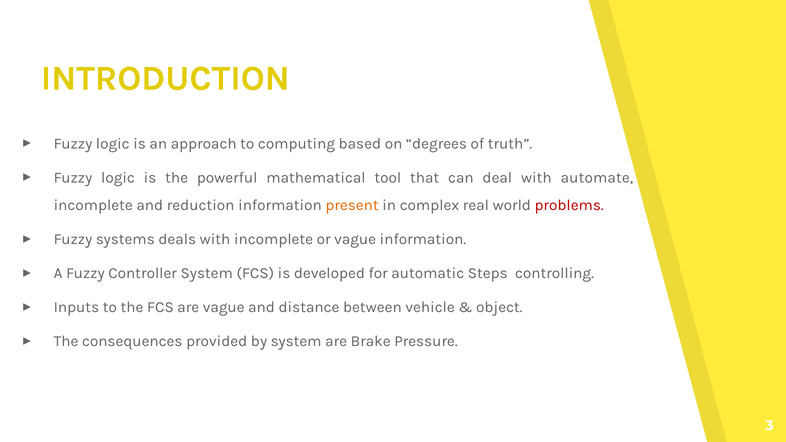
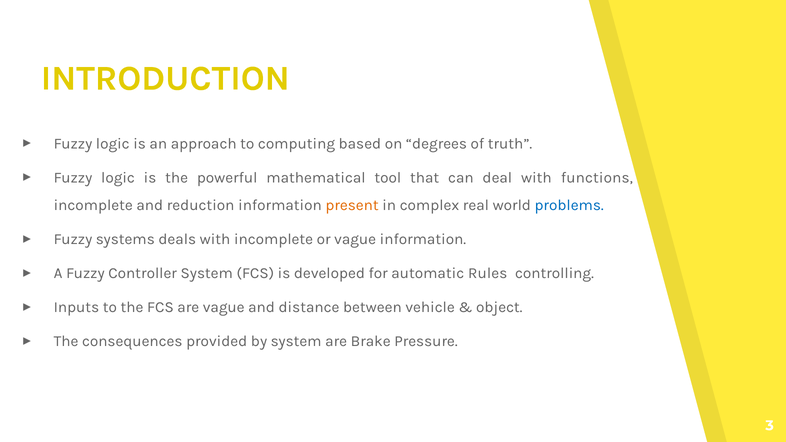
automate: automate -> functions
problems colour: red -> blue
Steps: Steps -> Rules
